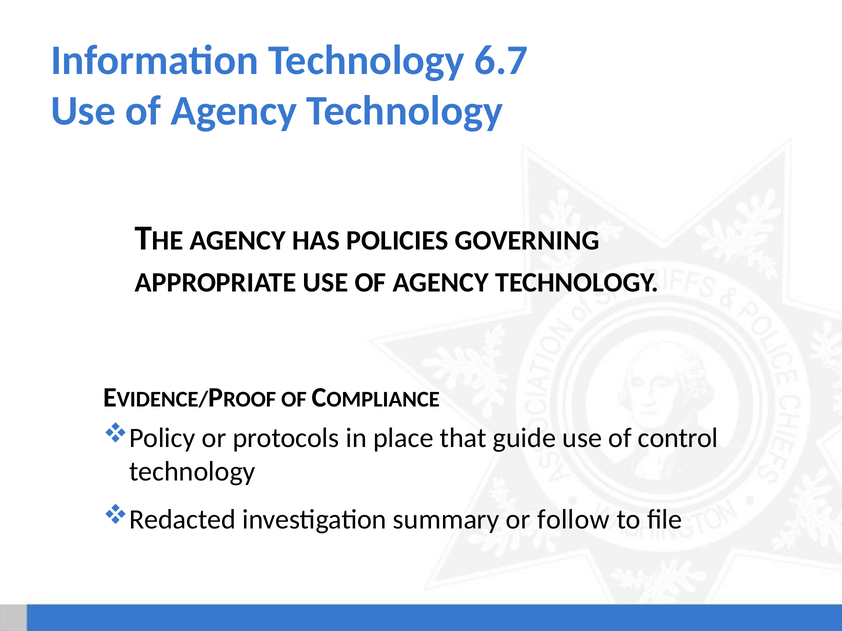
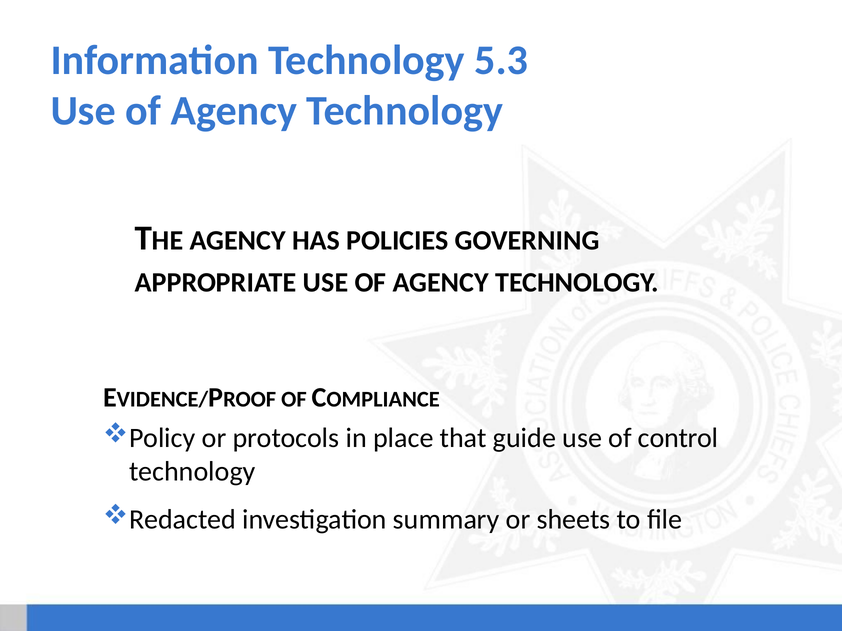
6.7: 6.7 -> 5.3
follow: follow -> sheets
